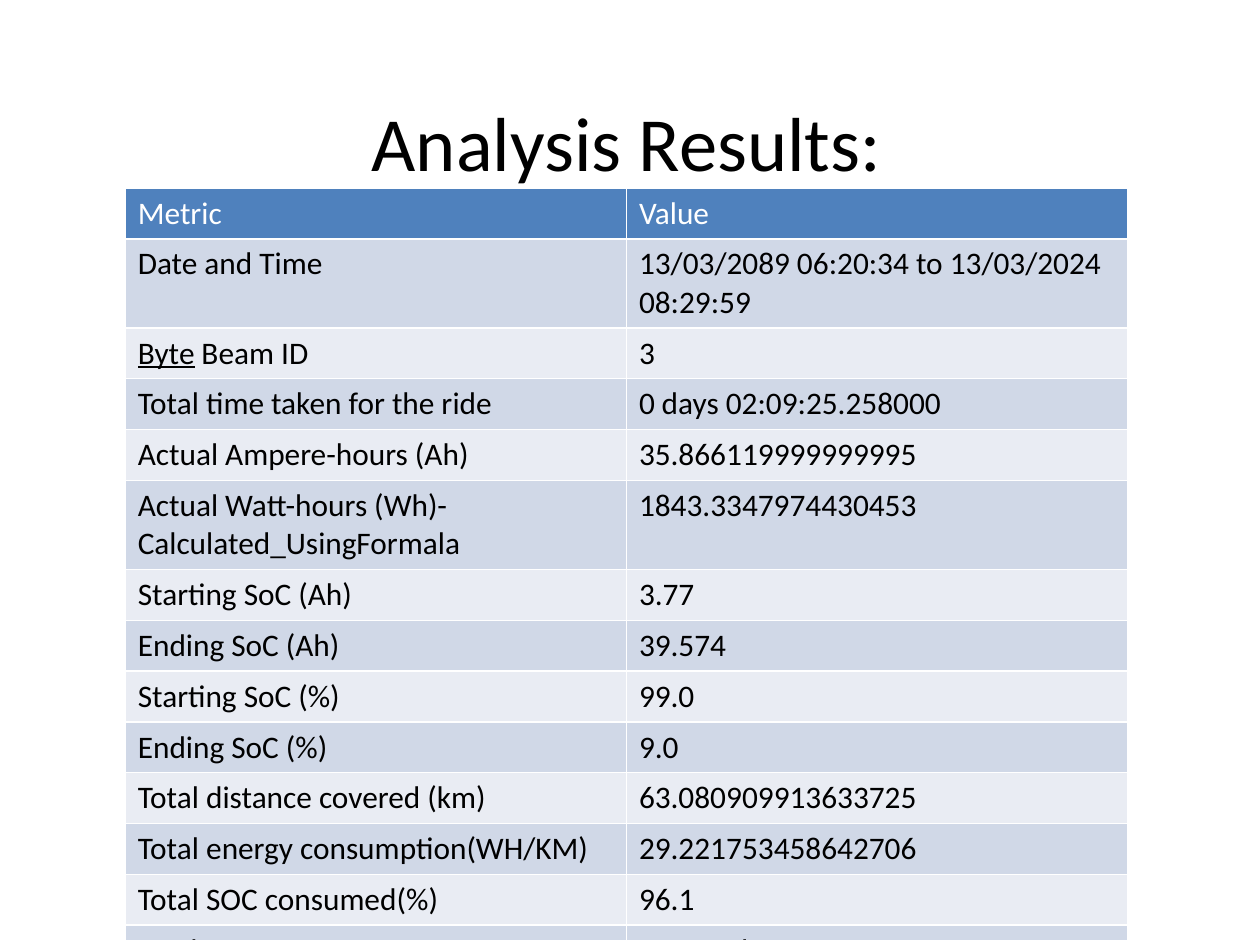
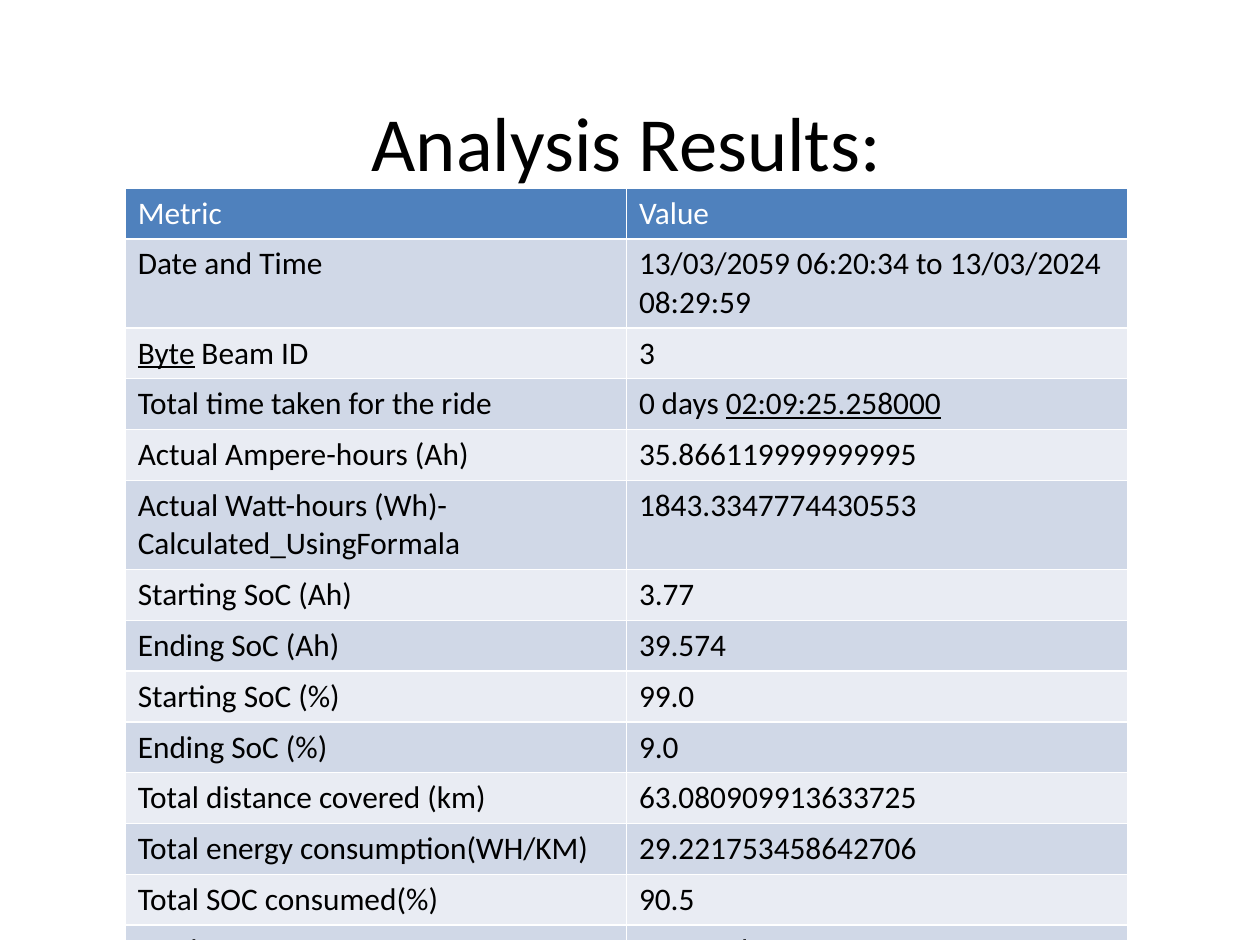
13/03/2089: 13/03/2089 -> 13/03/2059
02:09:25.258000 underline: none -> present
1843.3347974430453: 1843.3347974430453 -> 1843.3347774430553
96.1: 96.1 -> 90.5
